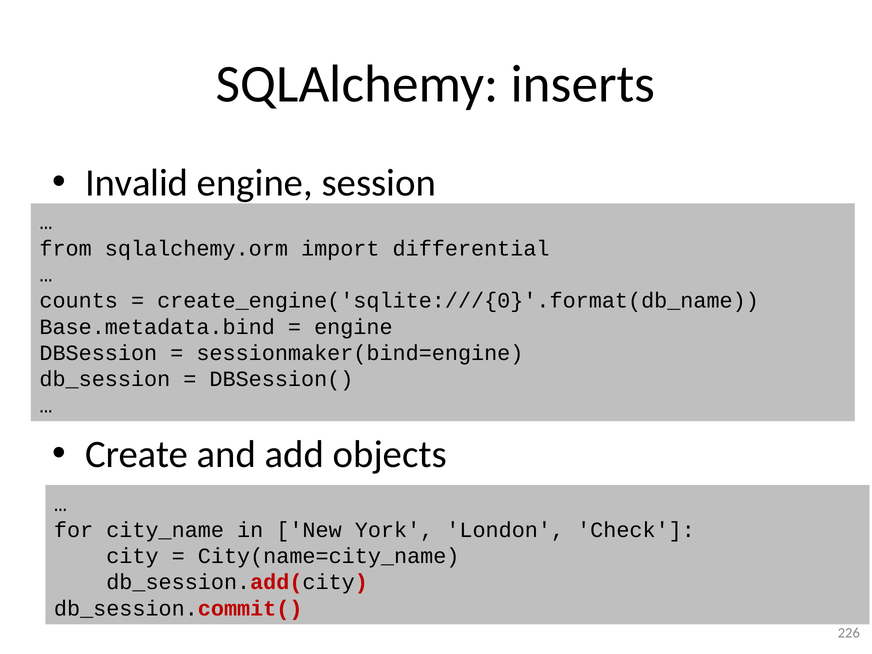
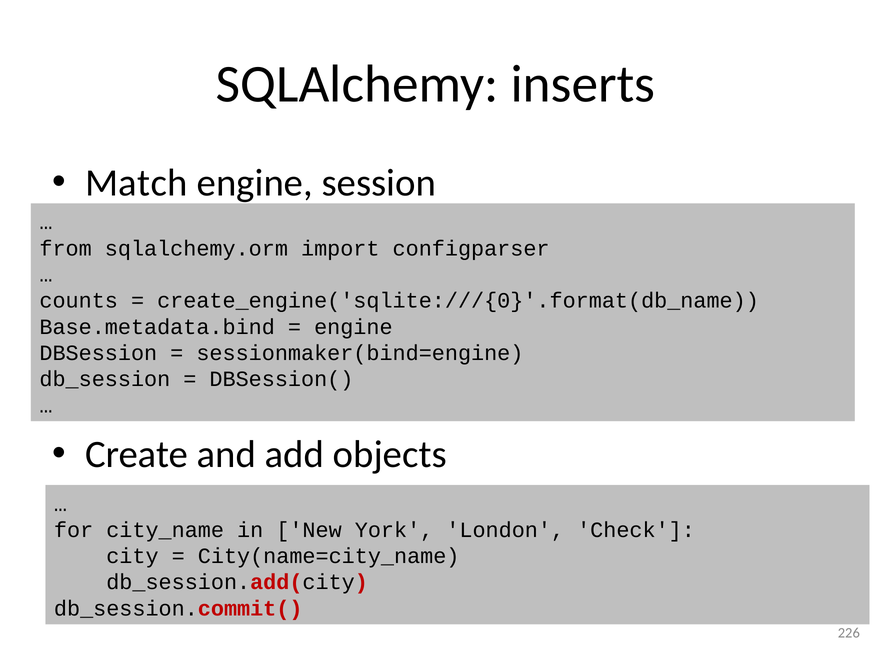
Invalid: Invalid -> Match
differential: differential -> configparser
